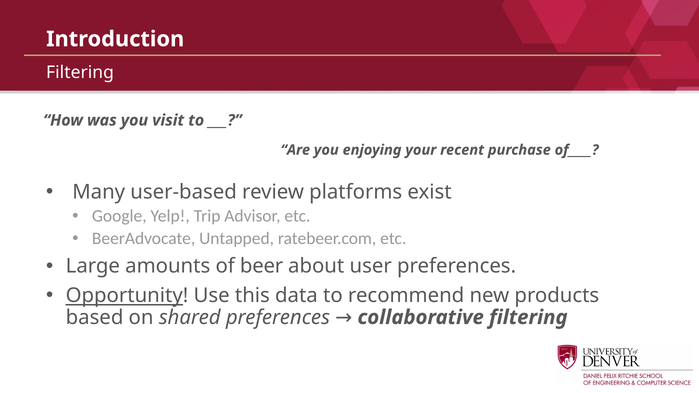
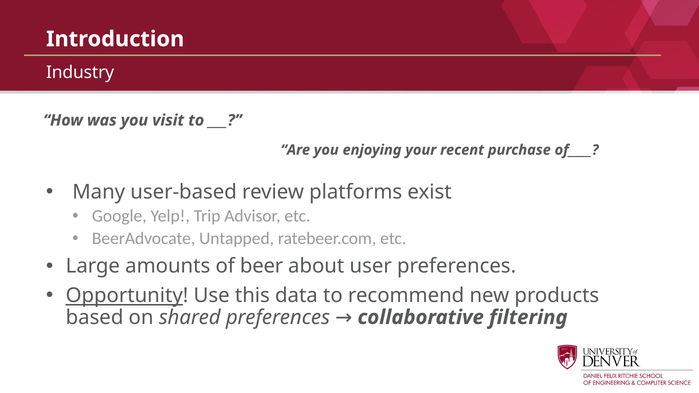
Filtering at (80, 73): Filtering -> Industry
